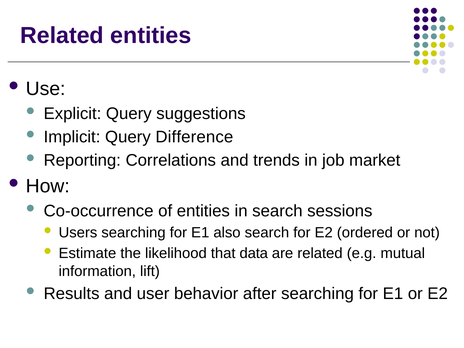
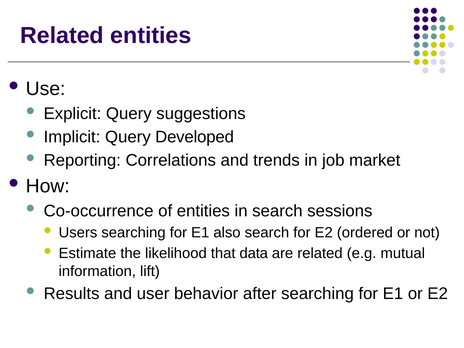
Difference: Difference -> Developed
